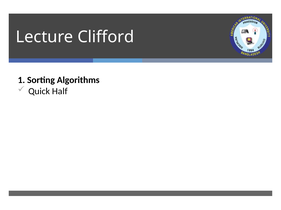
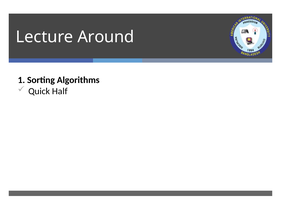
Clifford: Clifford -> Around
